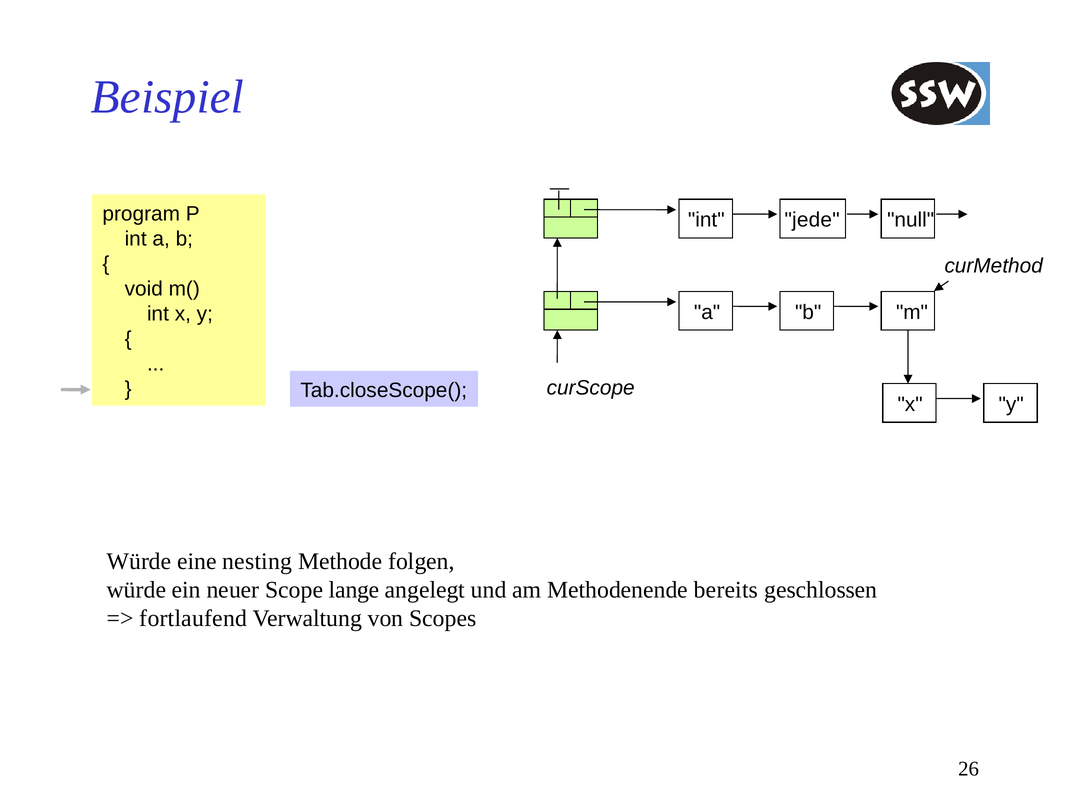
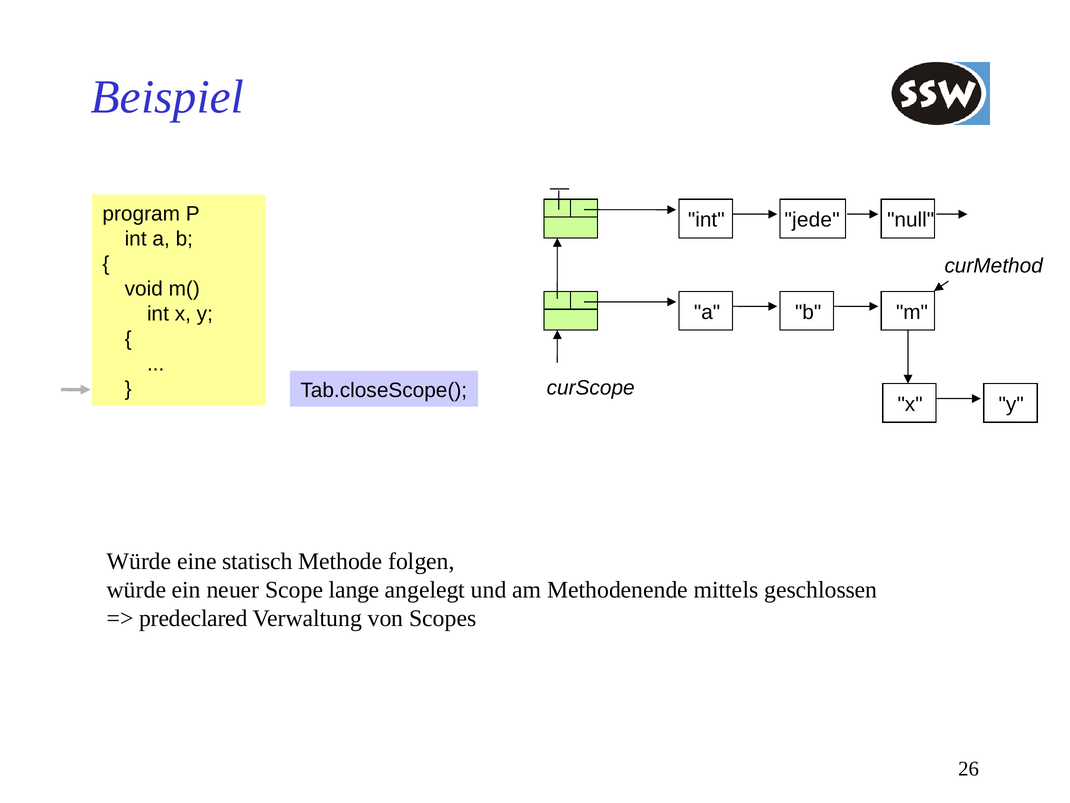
nesting: nesting -> statisch
bereits: bereits -> mittels
fortlaufend: fortlaufend -> predeclared
